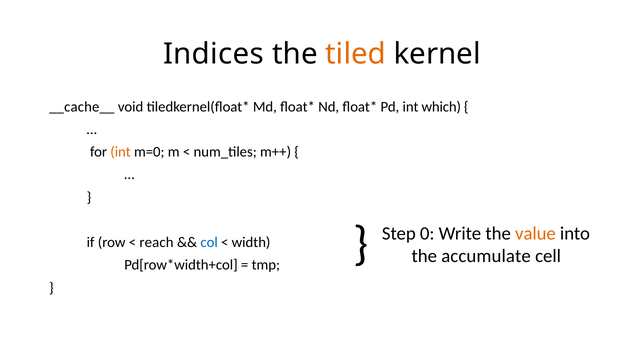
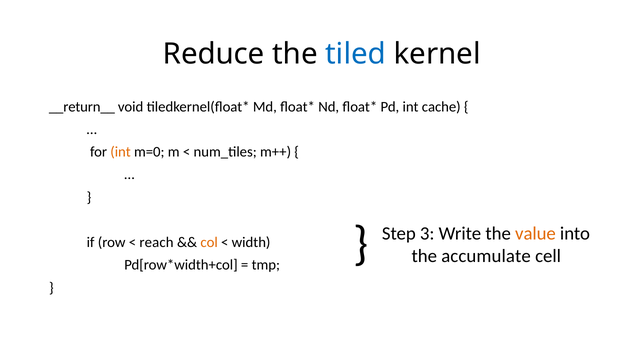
Indices: Indices -> Reduce
tiled colour: orange -> blue
__cache__: __cache__ -> __return__
which: which -> cache
0: 0 -> 3
col colour: blue -> orange
